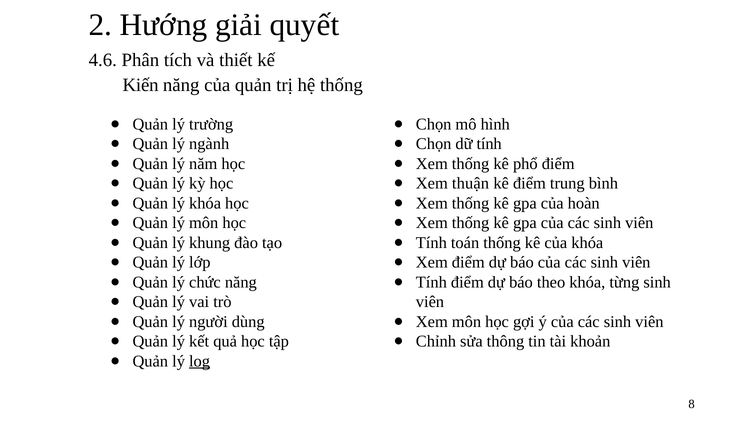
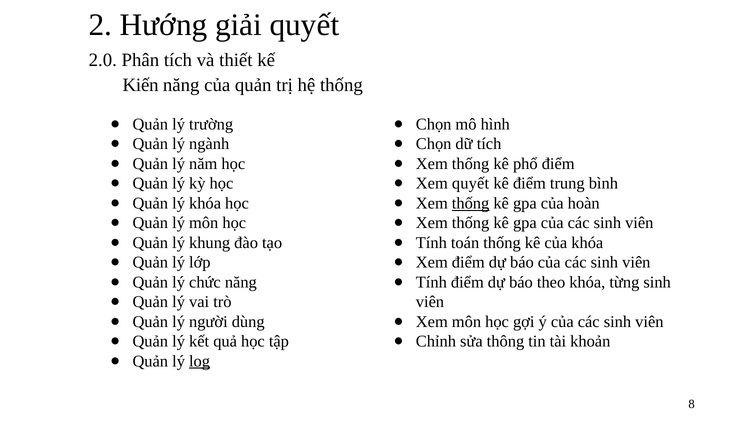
4.6: 4.6 -> 2.0
dữ tính: tính -> tích
Xem thuận: thuận -> quyết
thống at (471, 203) underline: none -> present
